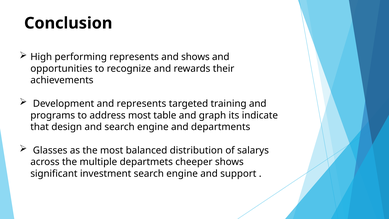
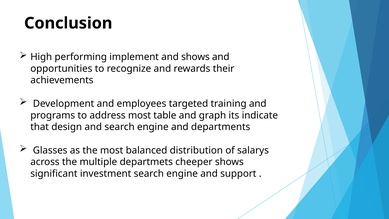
performing represents: represents -> implement
and represents: represents -> employees
